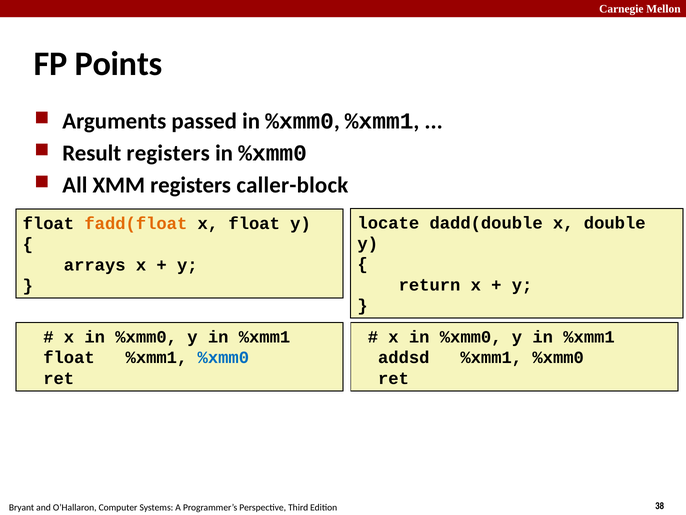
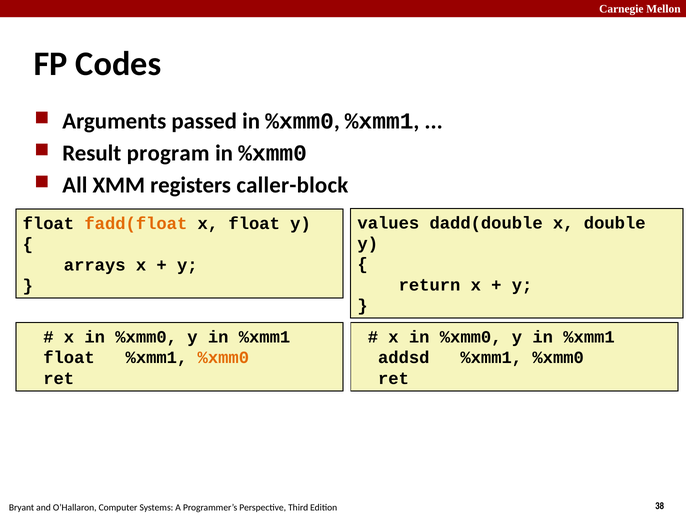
Points: Points -> Codes
Result registers: registers -> program
locate: locate -> values
%xmm0 at (223, 357) colour: blue -> orange
